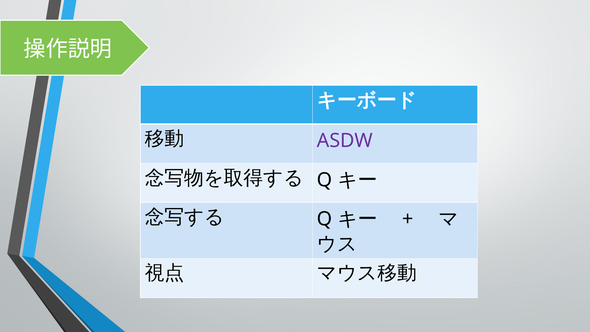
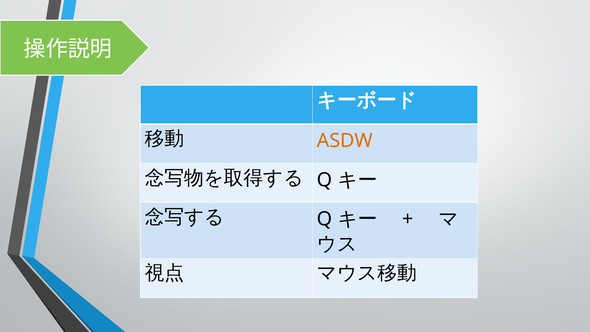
ASDW colour: purple -> orange
